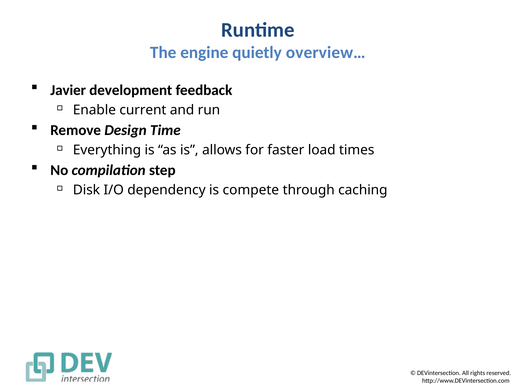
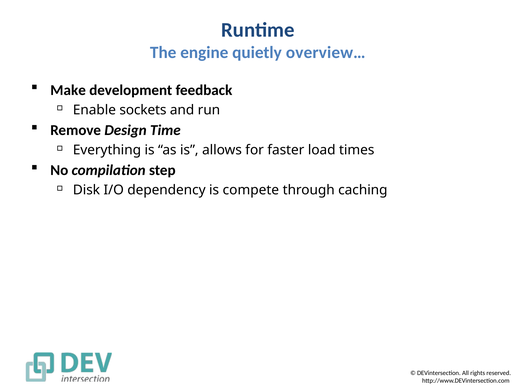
Javier: Javier -> Make
current: current -> sockets
